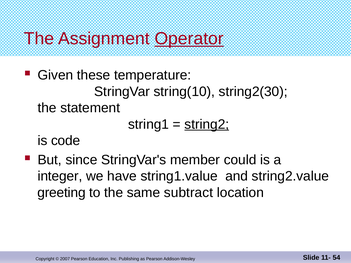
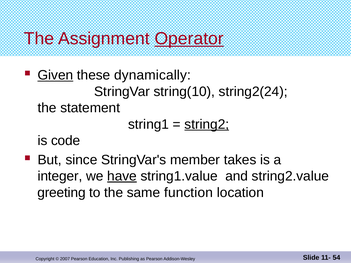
Given underline: none -> present
temperature: temperature -> dynamically
string2(30: string2(30 -> string2(24
could: could -> takes
have underline: none -> present
subtract: subtract -> function
